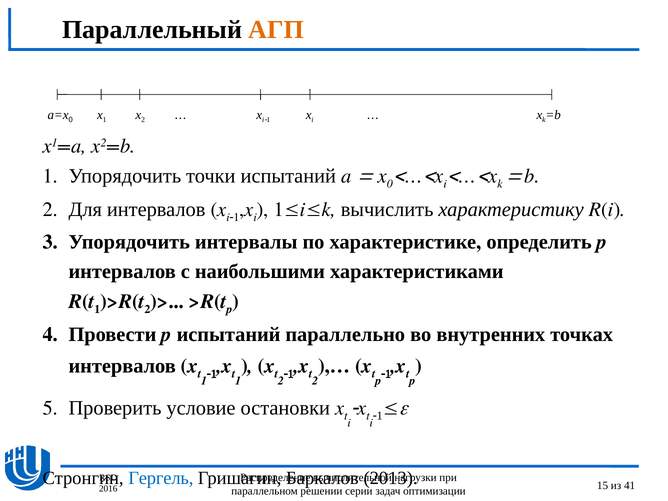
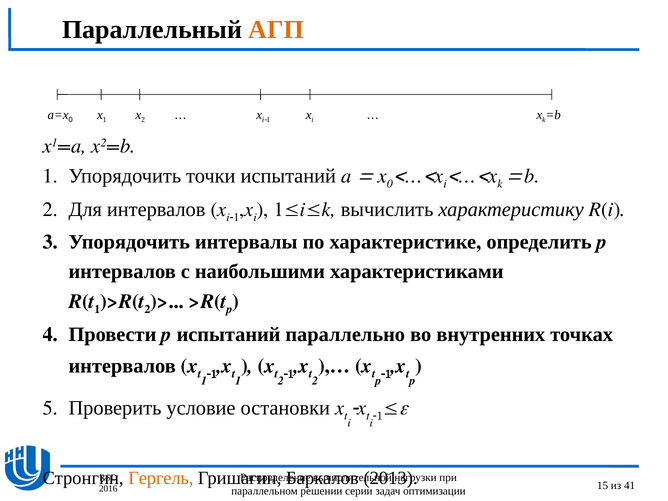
Гергель colour: blue -> orange
